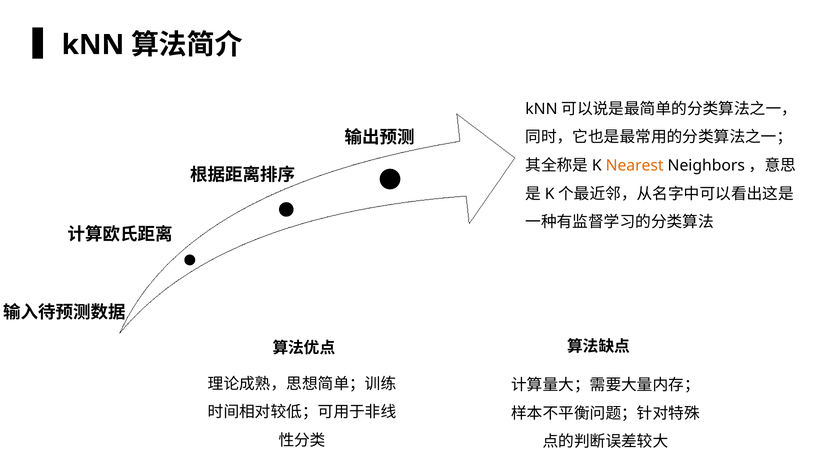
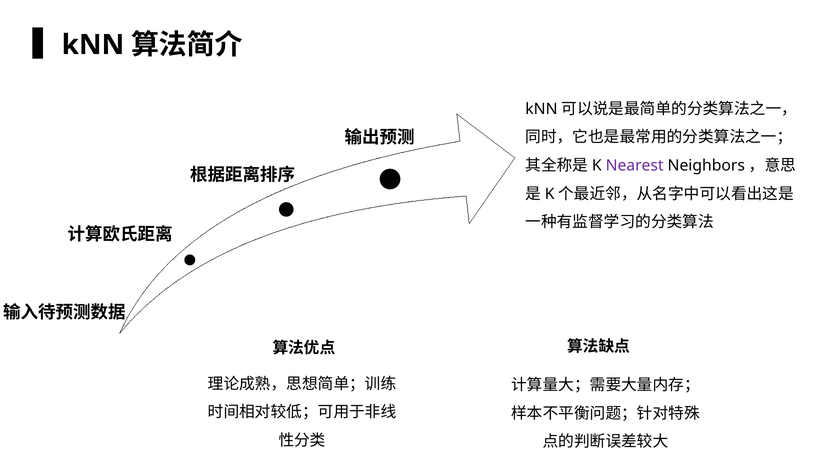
Nearest colour: orange -> purple
